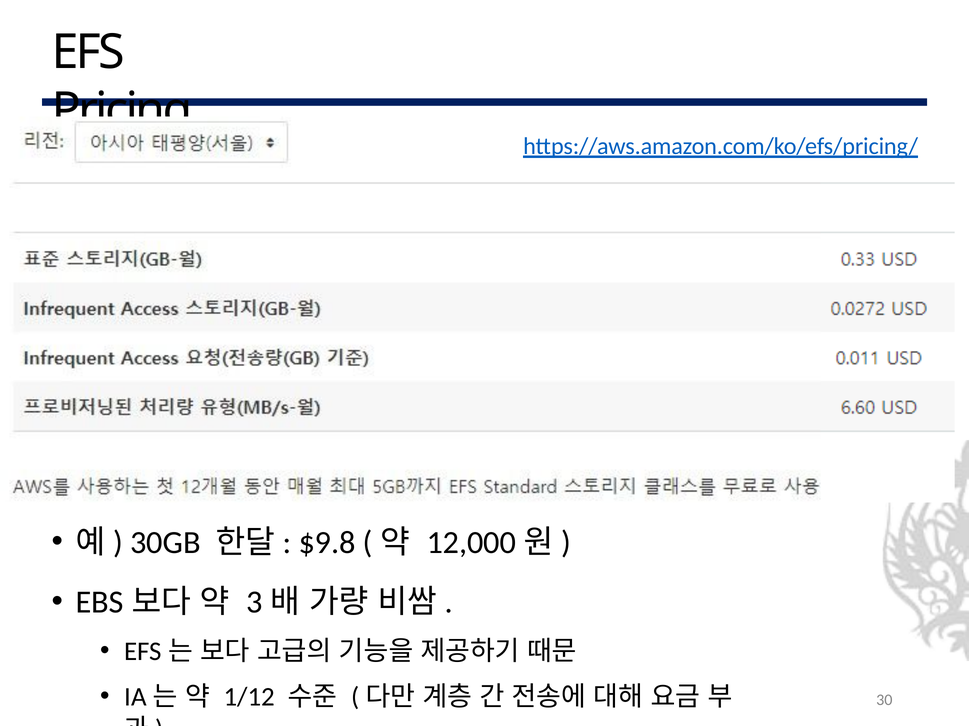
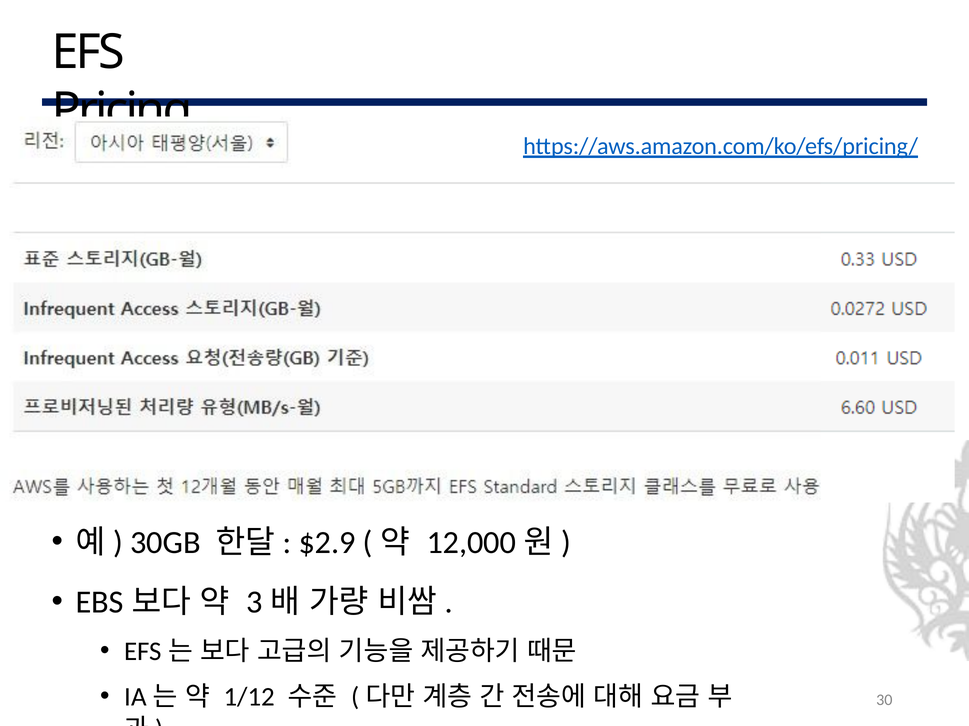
$9.8: $9.8 -> $2.9
